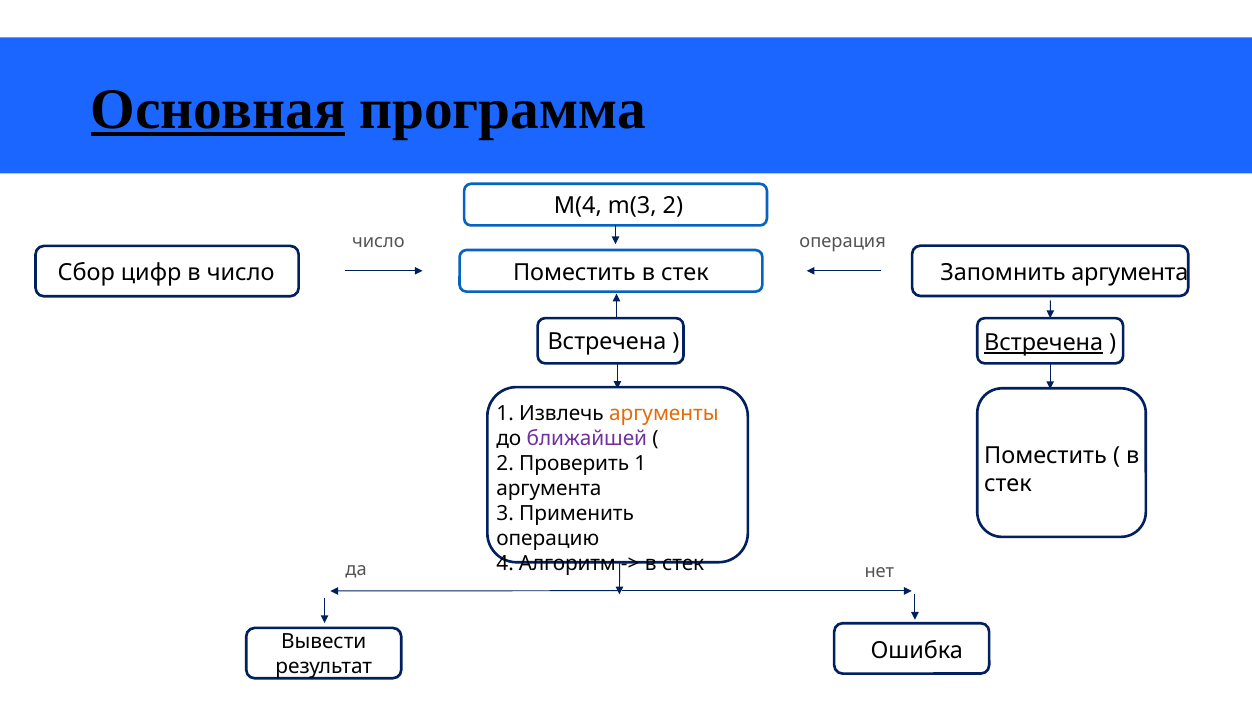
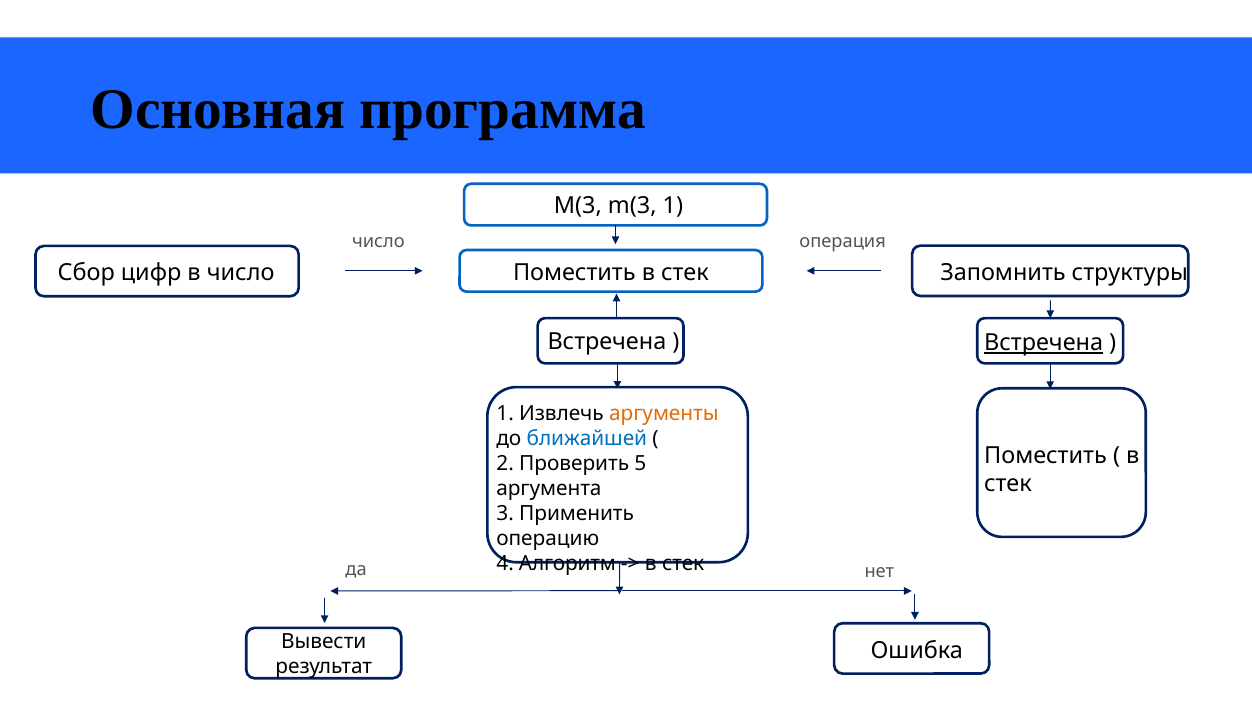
Основная underline: present -> none
M(4 at (578, 206): M(4 -> M(3
m(3 2: 2 -> 1
Запомнить аргумента: аргумента -> структуры
ближайшей colour: purple -> blue
Проверить 1: 1 -> 5
